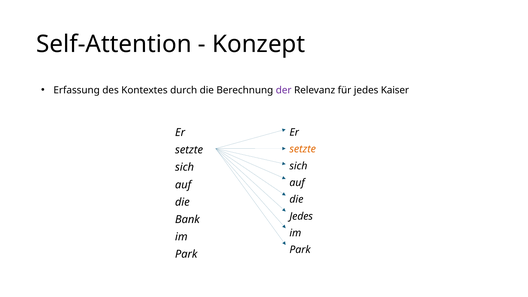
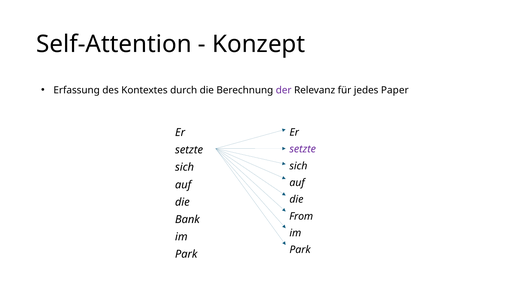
Kaiser: Kaiser -> Paper
setzte at (303, 149) colour: orange -> purple
Jedes at (301, 216): Jedes -> From
